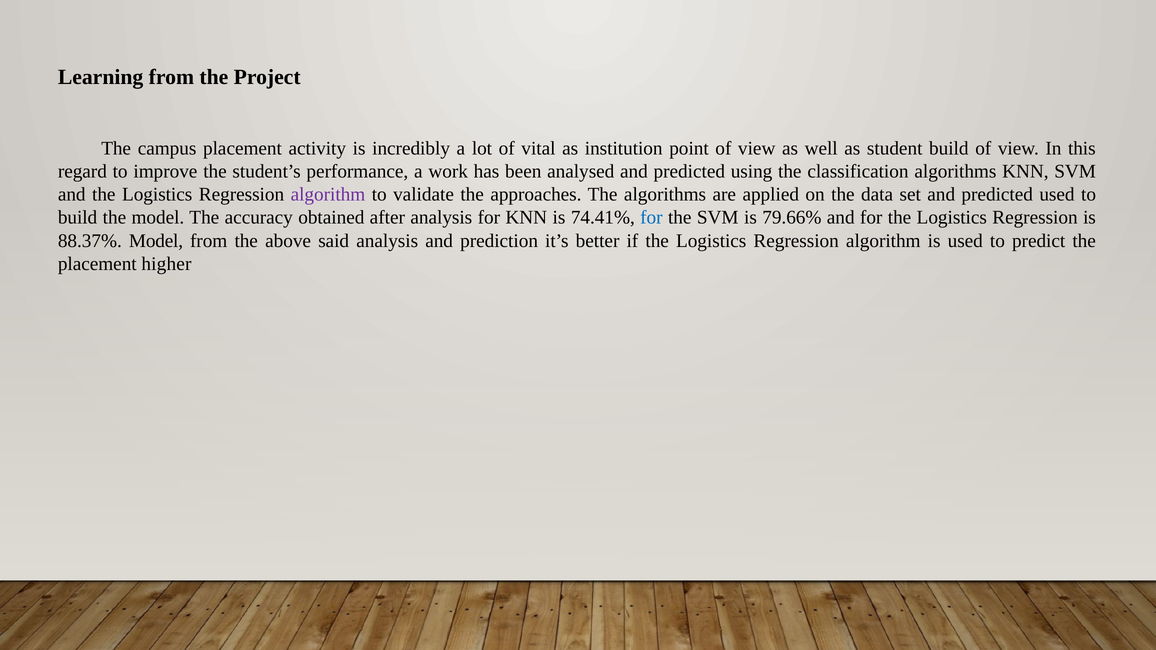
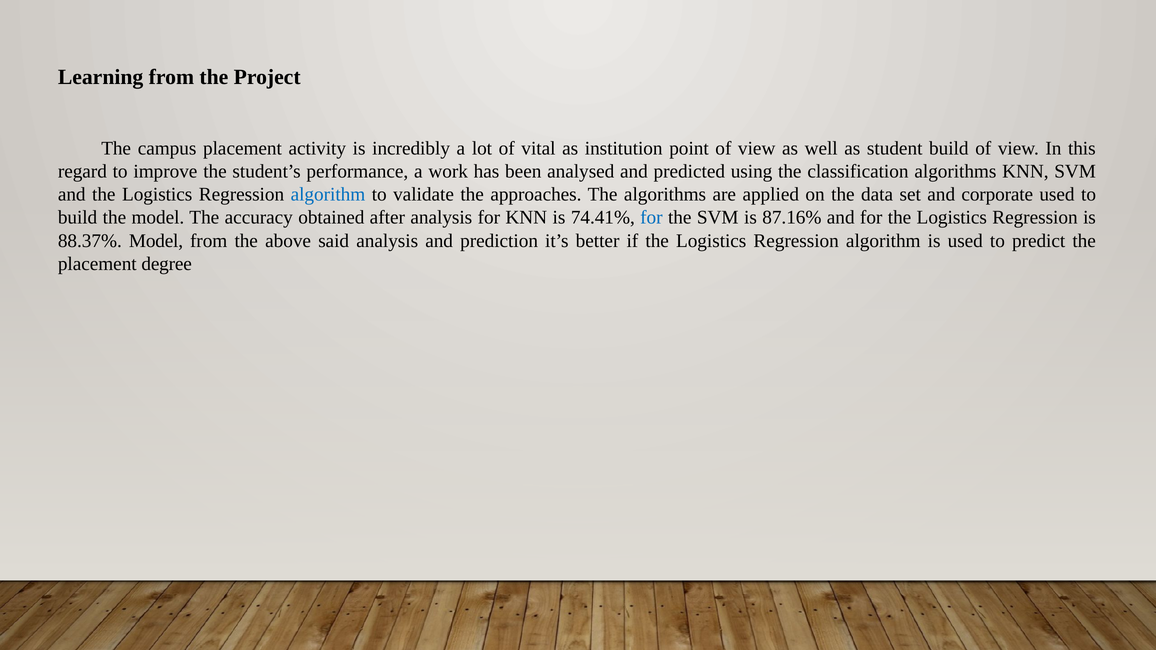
algorithm at (328, 195) colour: purple -> blue
set and predicted: predicted -> corporate
79.66%: 79.66% -> 87.16%
higher: higher -> degree
